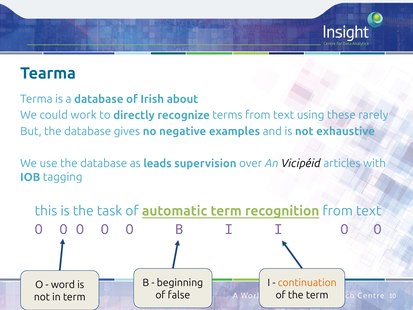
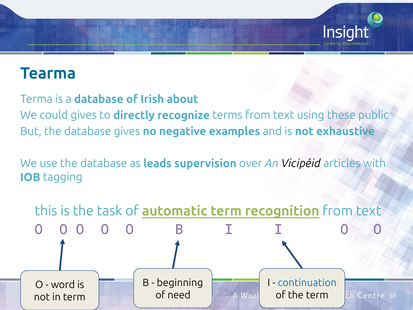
could work: work -> gives
rarely: rarely -> public
continuation colour: orange -> blue
false: false -> need
